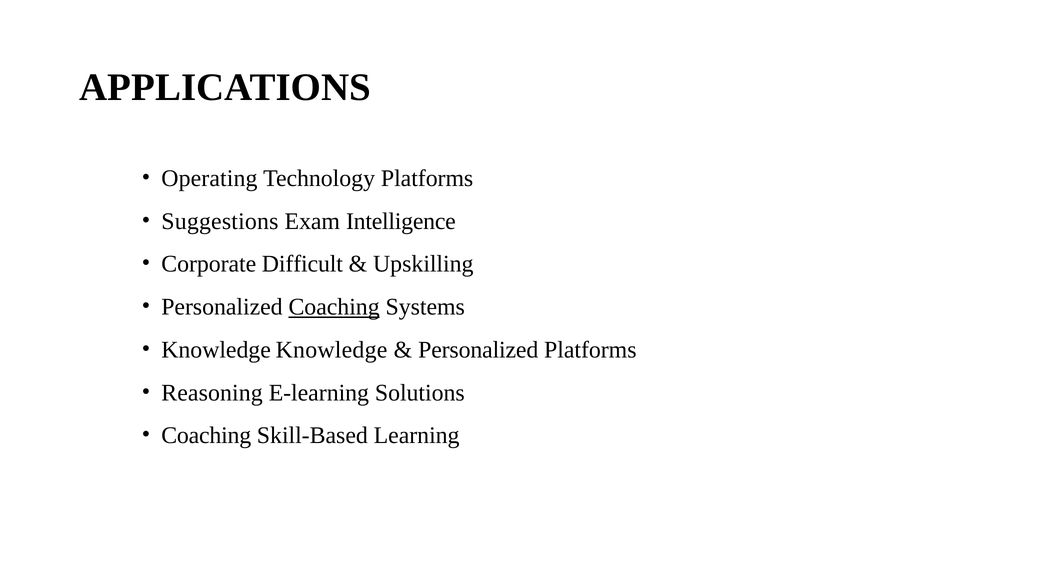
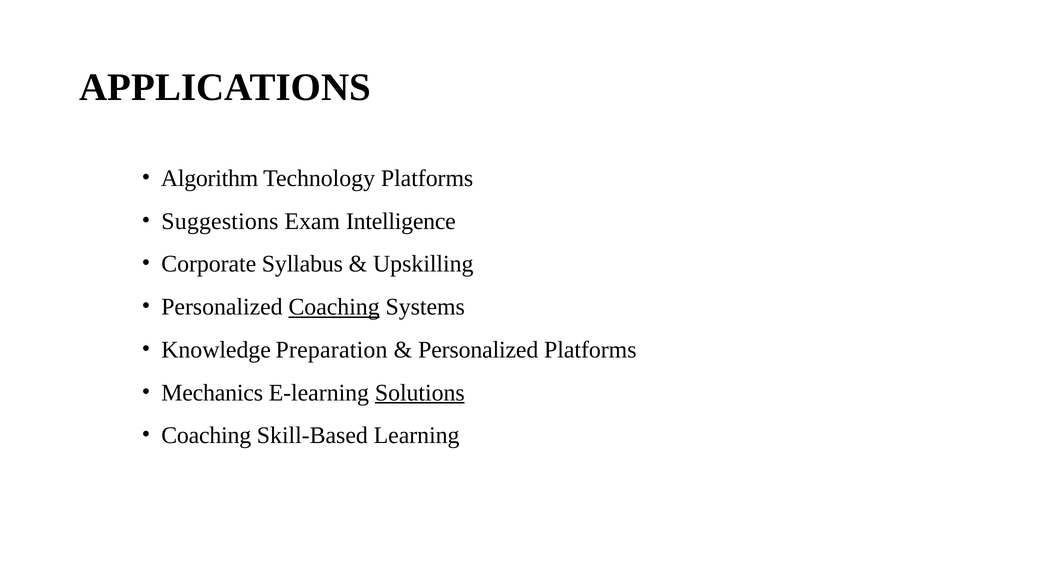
Operating: Operating -> Algorithm
Difficult: Difficult -> Syllabus
Knowledge Knowledge: Knowledge -> Preparation
Reasoning: Reasoning -> Mechanics
Solutions underline: none -> present
